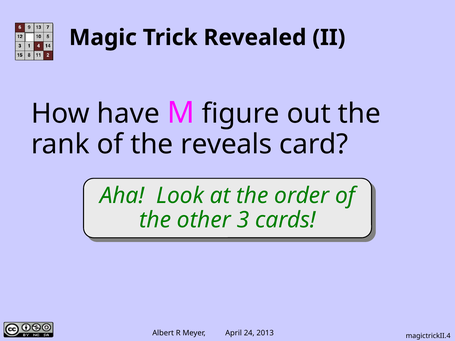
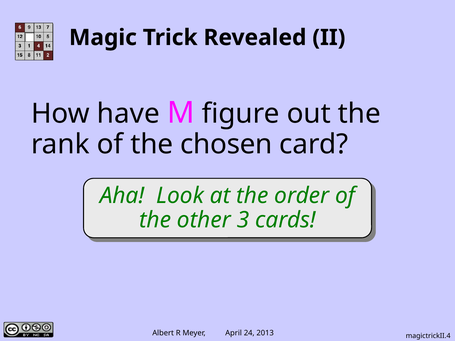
reveals: reveals -> chosen
